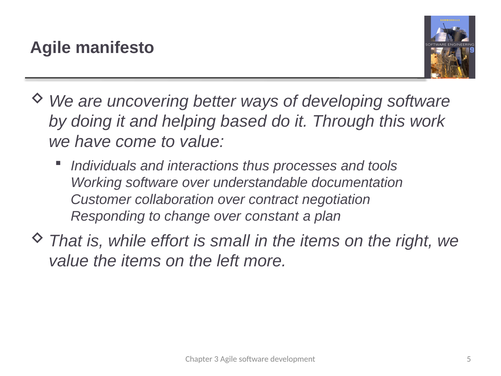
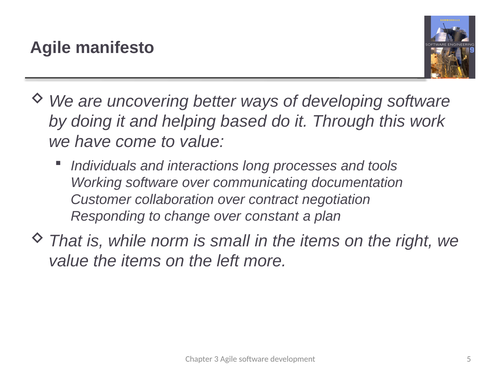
thus: thus -> long
understandable: understandable -> communicating
effort: effort -> norm
